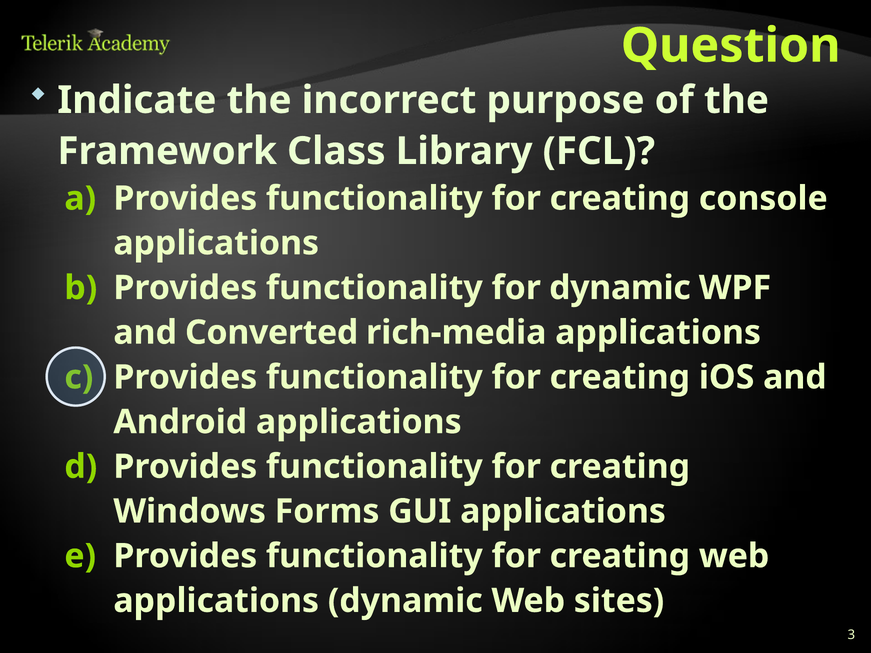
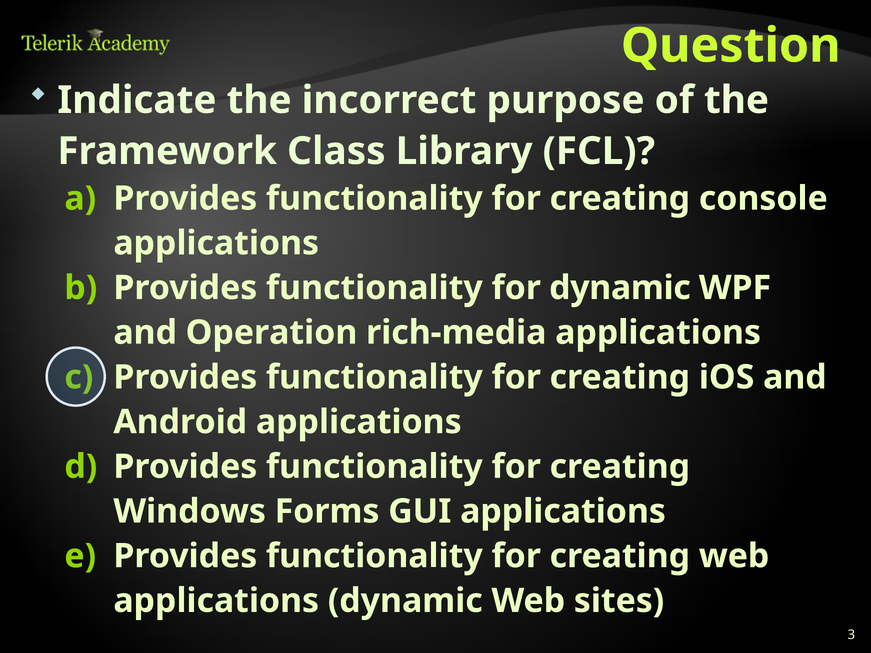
Converted: Converted -> Operation
